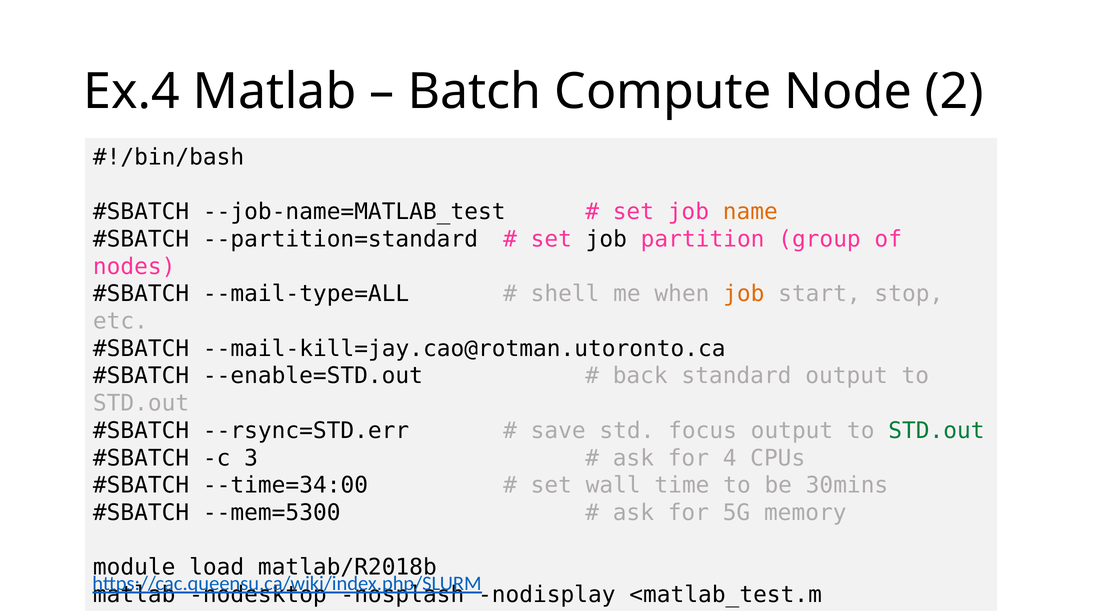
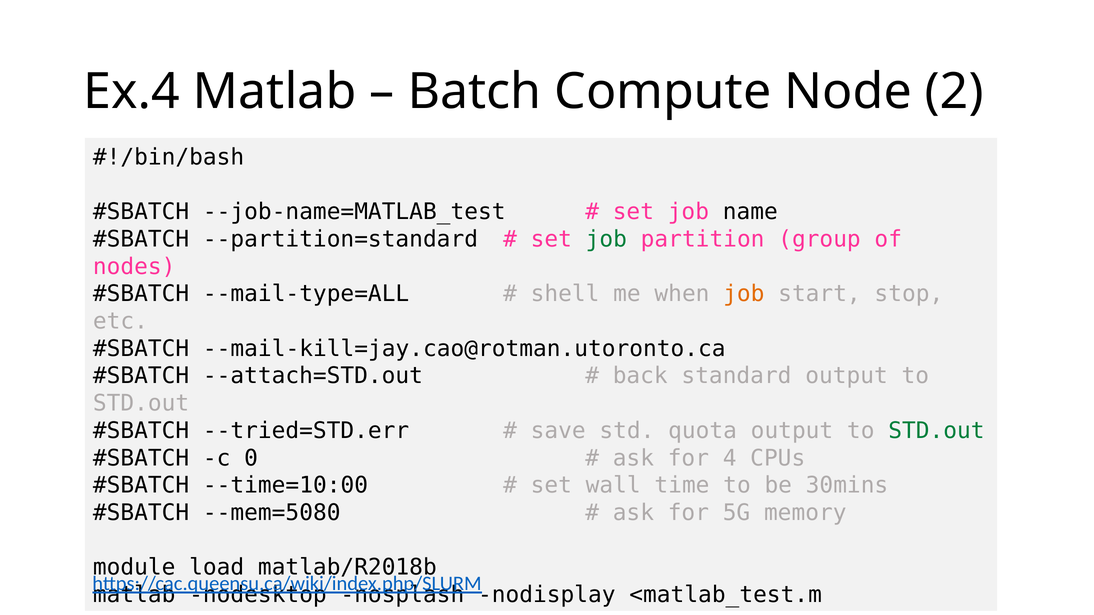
name colour: orange -> black
job at (606, 239) colour: black -> green
--enable=STD.out: --enable=STD.out -> --attach=STD.out
--rsync=STD.err: --rsync=STD.err -> --tried=STD.err
focus: focus -> quota
3: 3 -> 0
--time=34:00: --time=34:00 -> --time=10:00
--mem=5300: --mem=5300 -> --mem=5080
